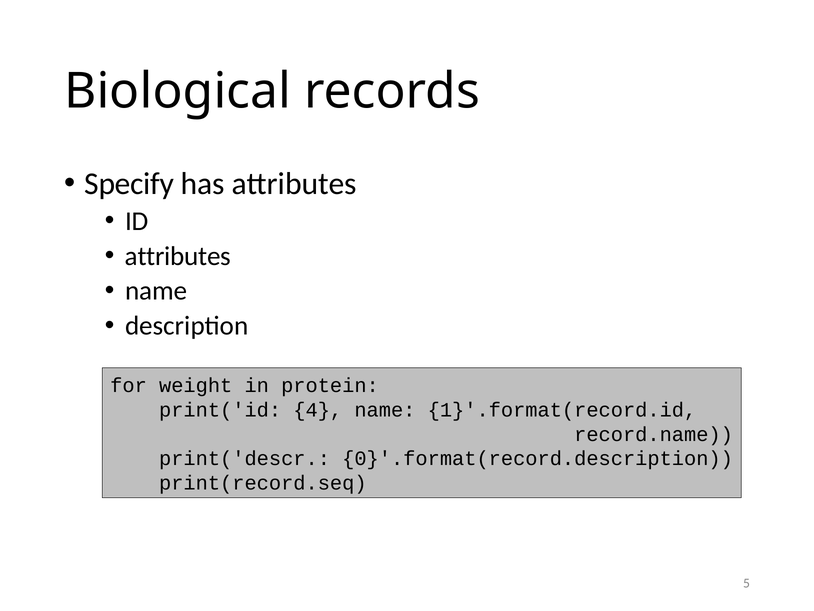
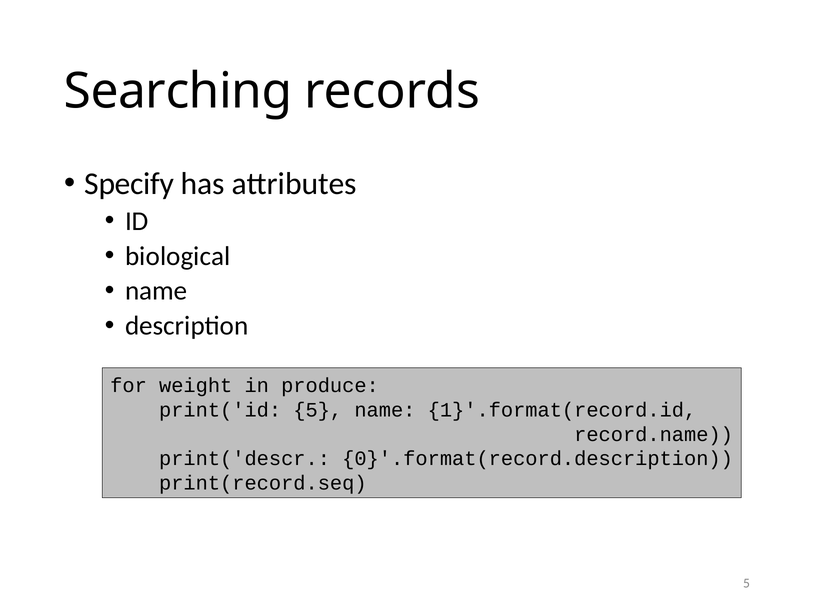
Biological: Biological -> Searching
attributes at (178, 256): attributes -> biological
protein: protein -> produce
print('id 4: 4 -> 5
